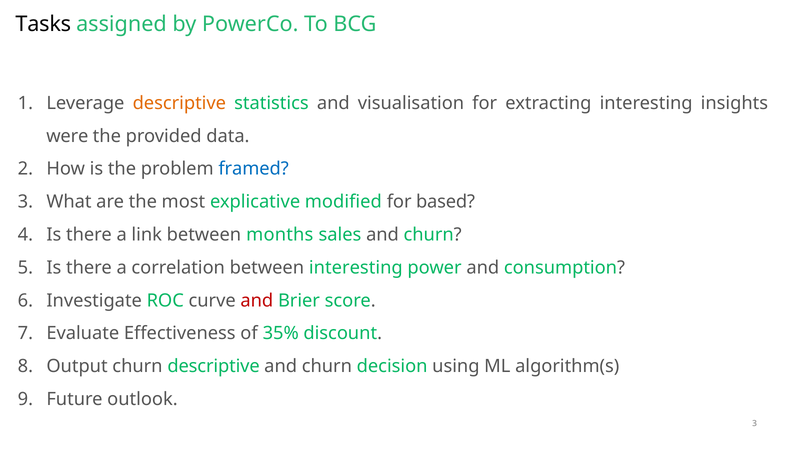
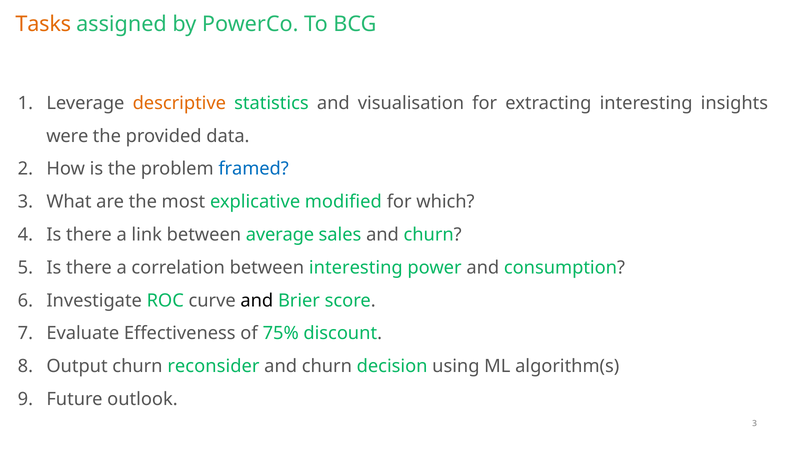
Tasks colour: black -> orange
based: based -> which
months: months -> average
and at (257, 301) colour: red -> black
35%: 35% -> 75%
churn descriptive: descriptive -> reconsider
